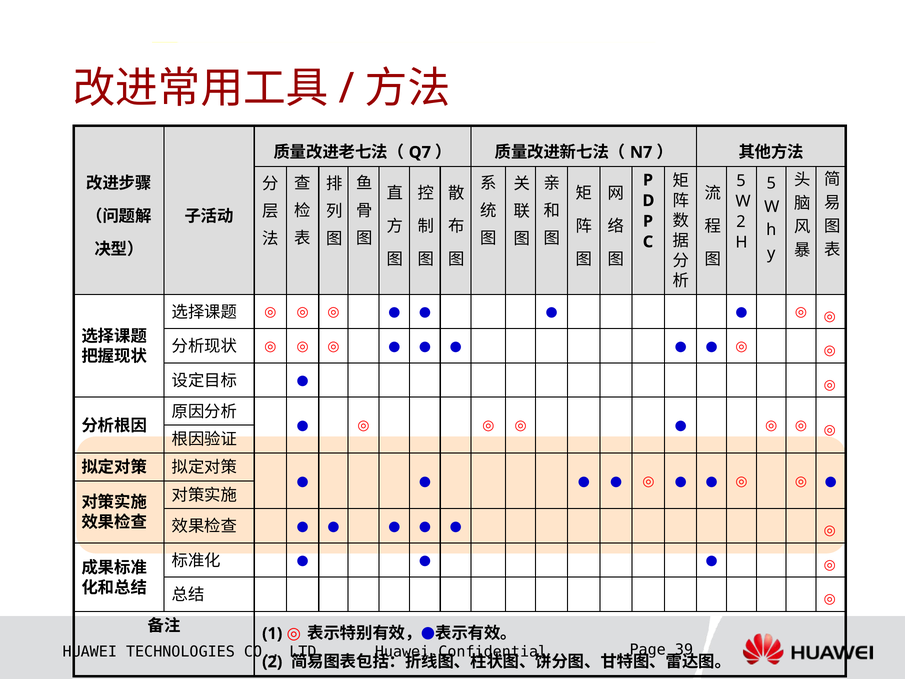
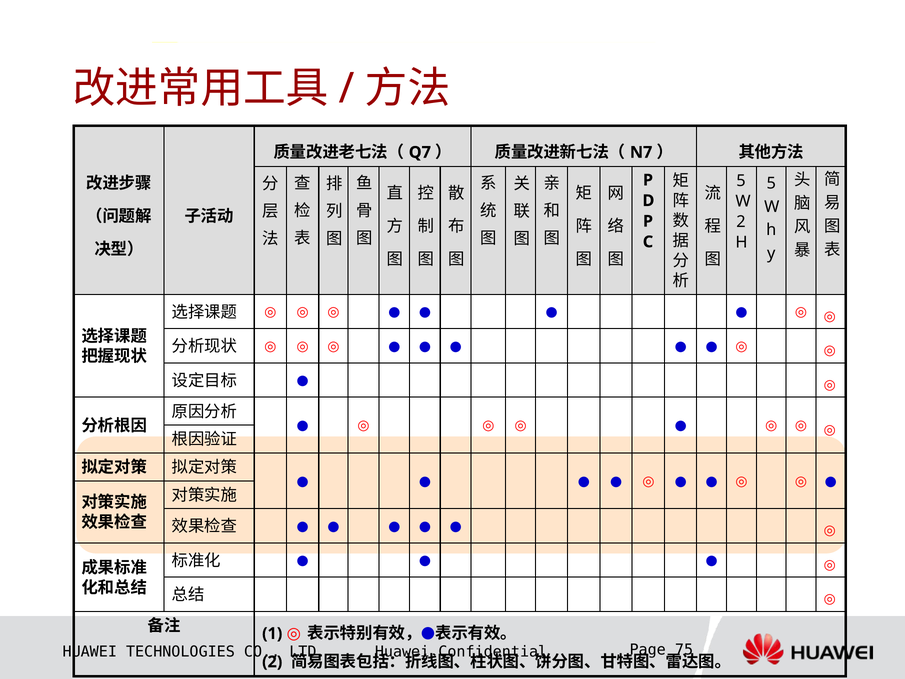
39: 39 -> 75
